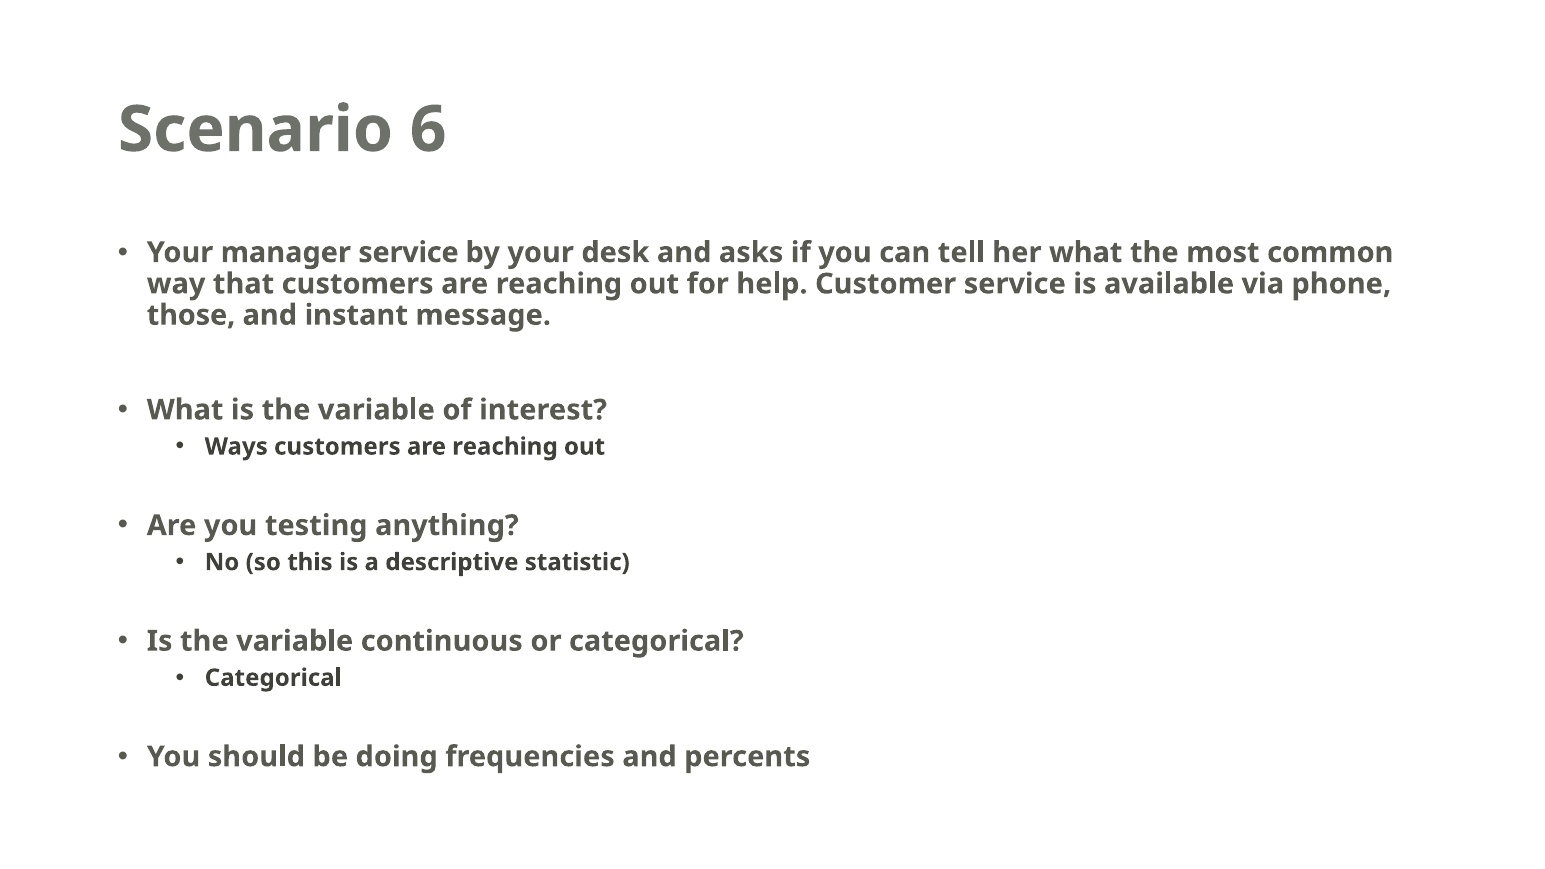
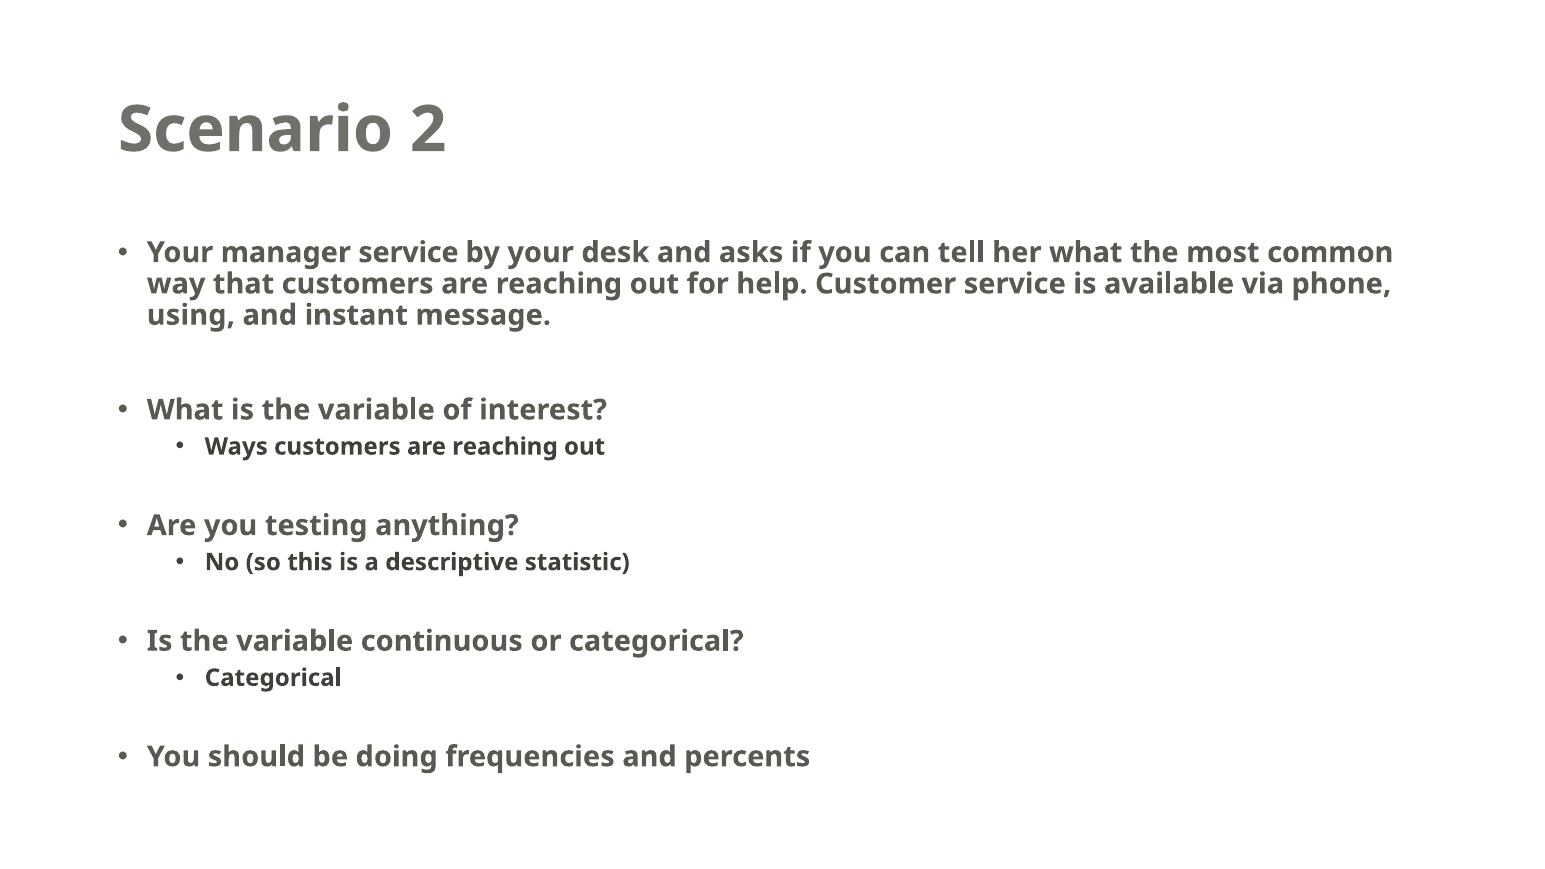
6: 6 -> 2
those: those -> using
